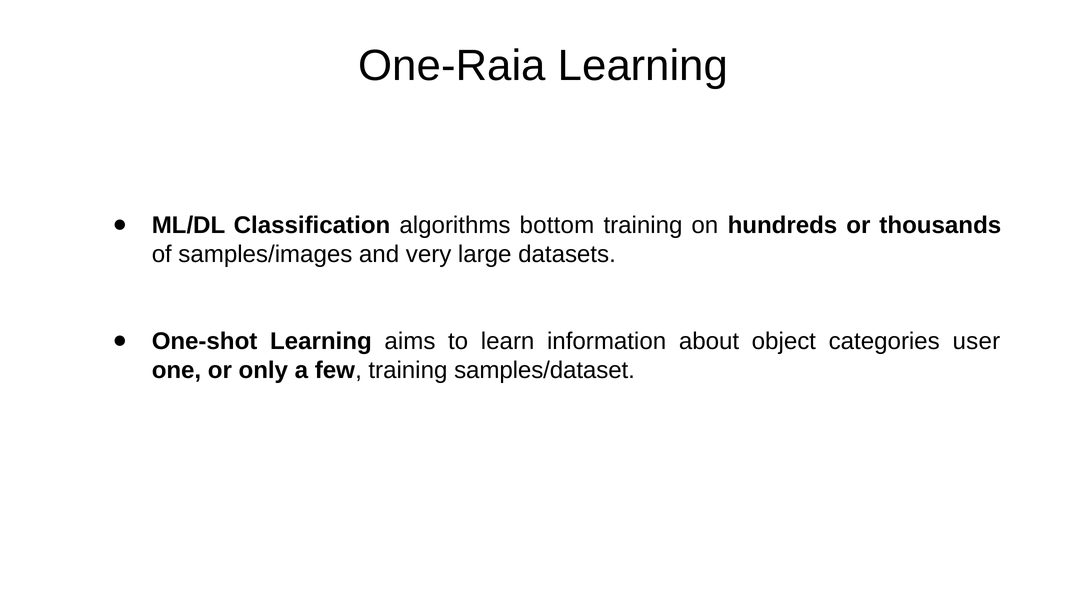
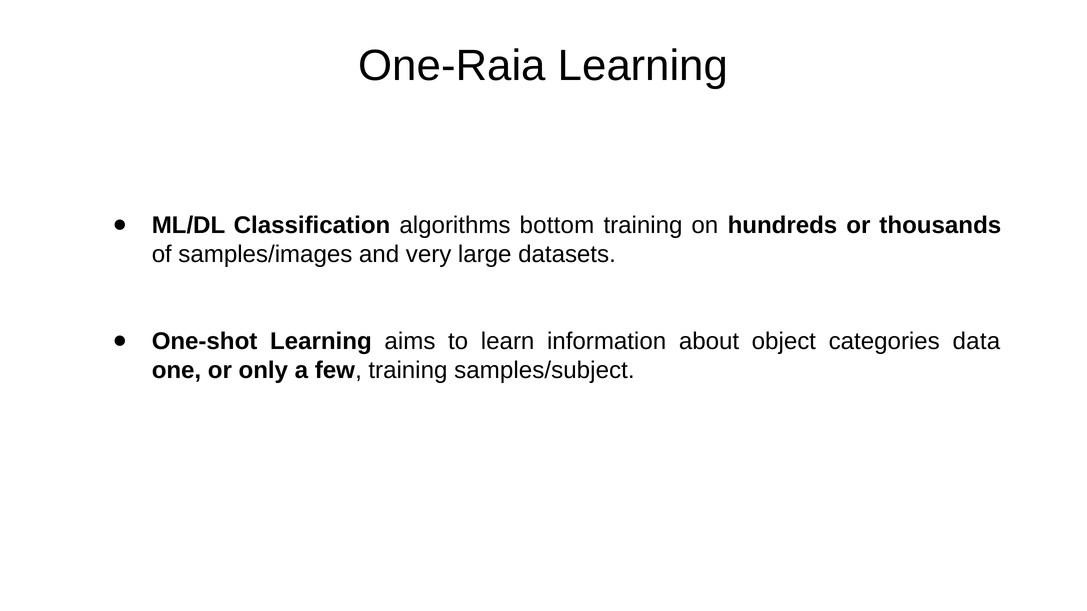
user: user -> data
samples/dataset: samples/dataset -> samples/subject
